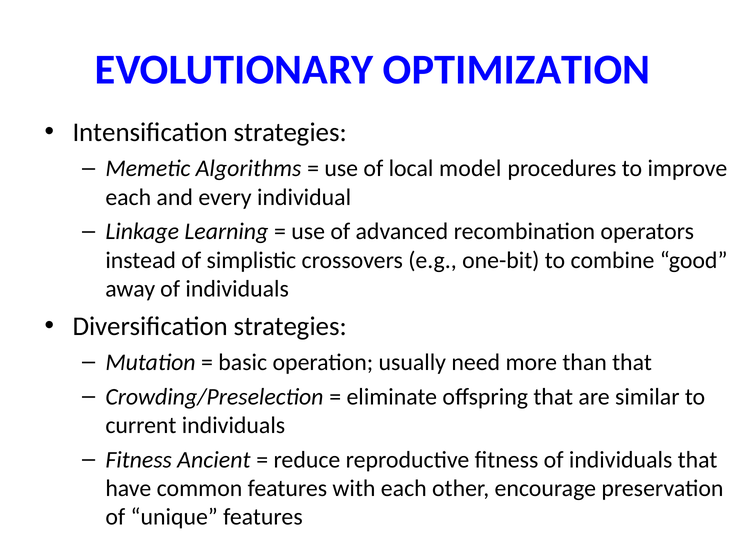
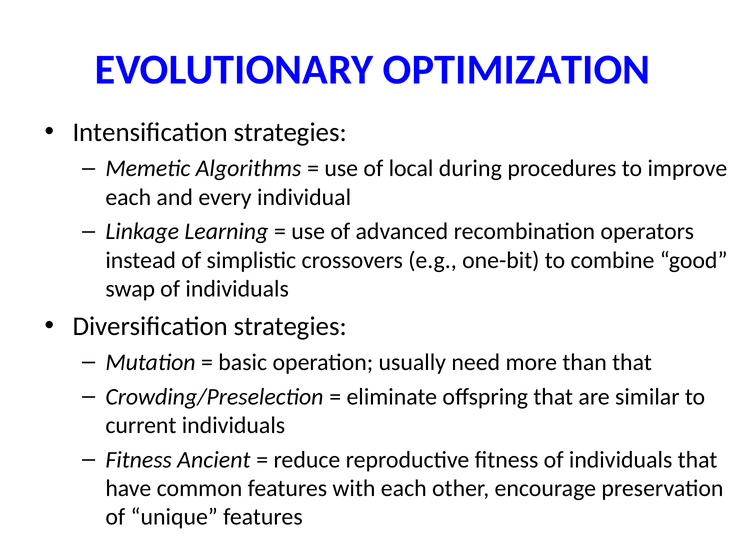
model: model -> during
away: away -> swap
